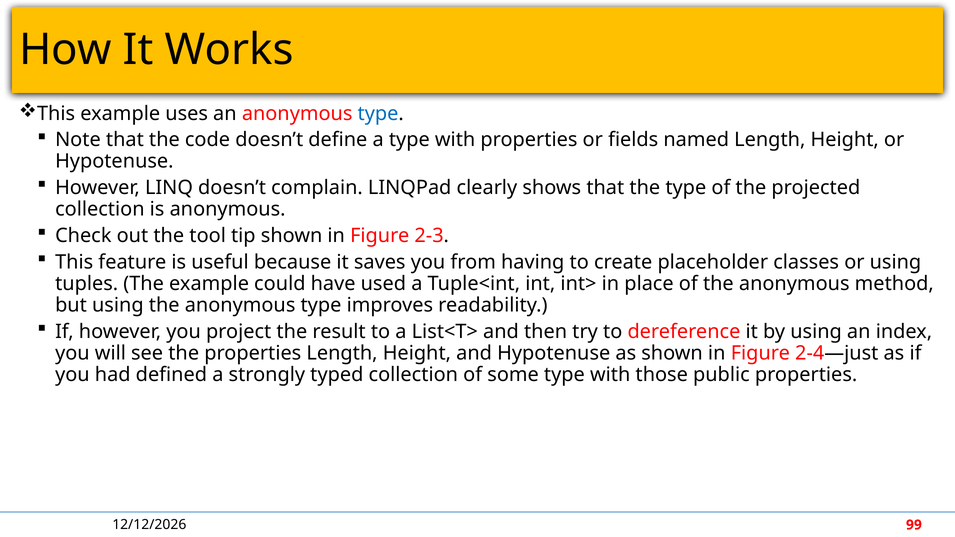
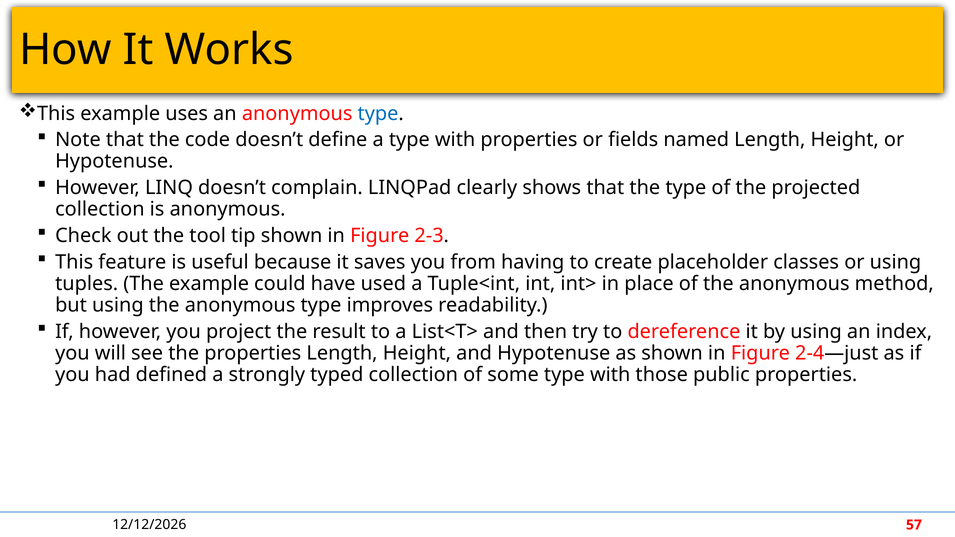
99: 99 -> 57
